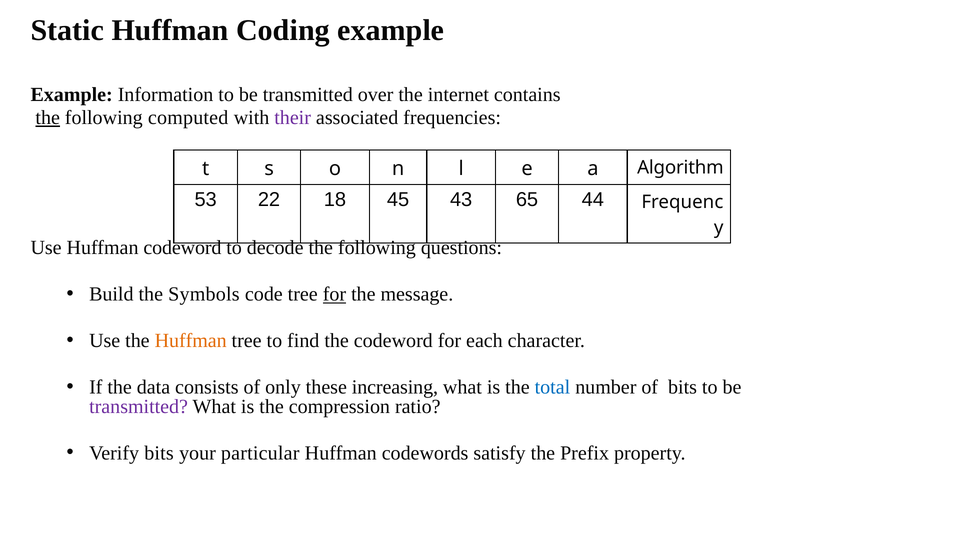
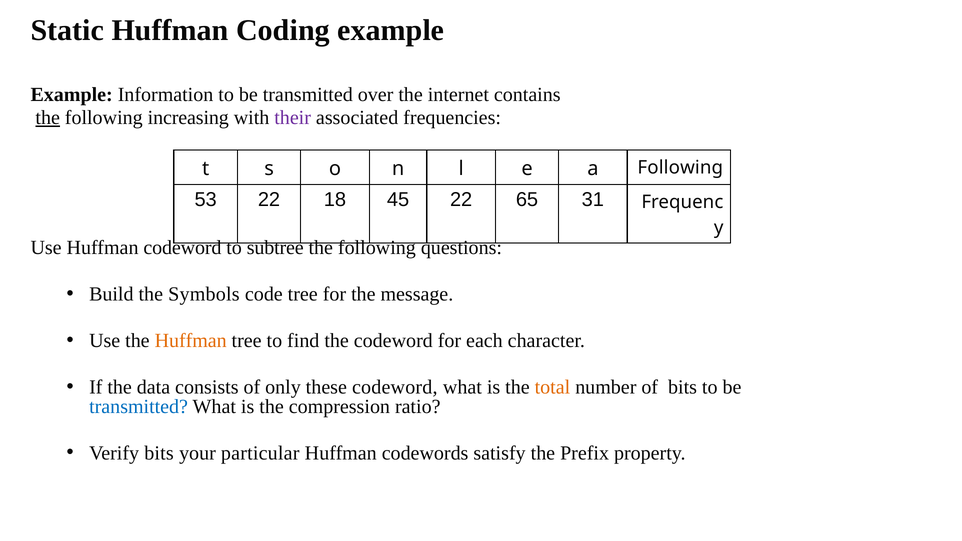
computed: computed -> increasing
a Algorithm: Algorithm -> Following
45 43: 43 -> 22
44: 44 -> 31
decode: decode -> subtree
for at (334, 294) underline: present -> none
these increasing: increasing -> codeword
total colour: blue -> orange
transmitted at (139, 407) colour: purple -> blue
